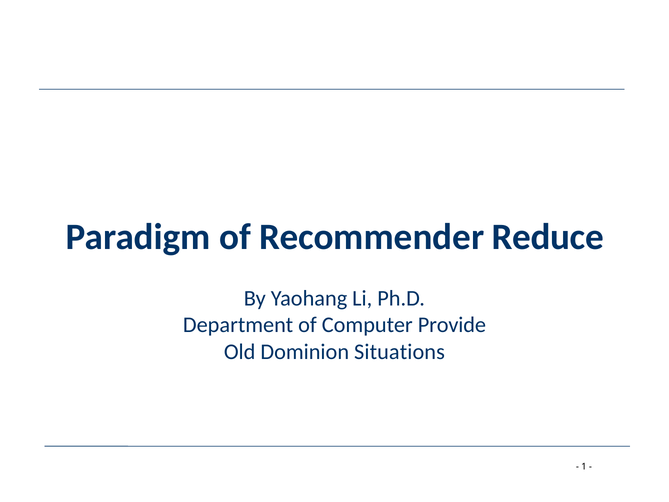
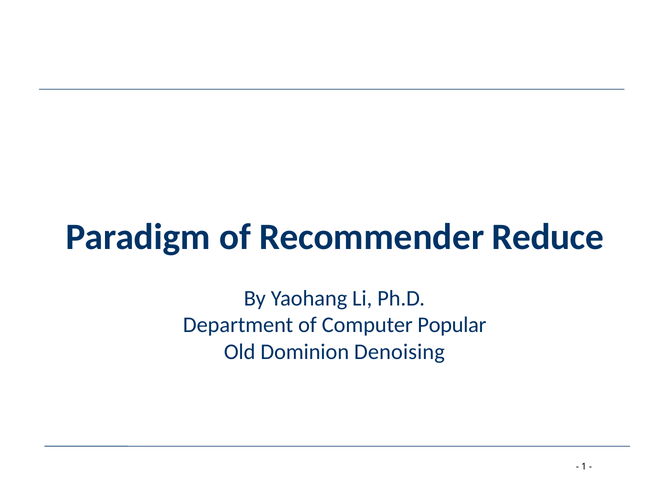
Provide: Provide -> Popular
Situations: Situations -> Denoising
